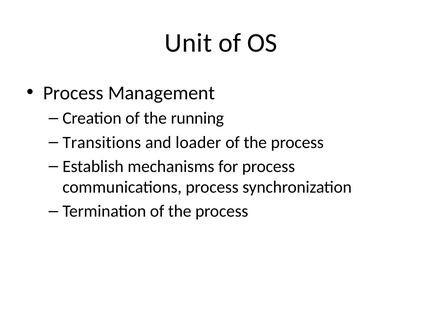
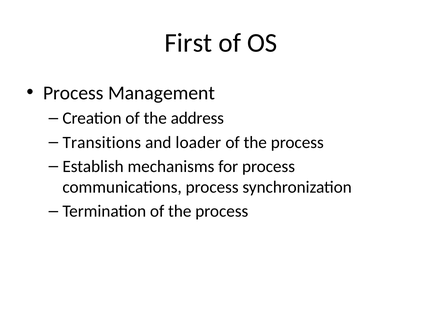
Unit: Unit -> First
running: running -> address
